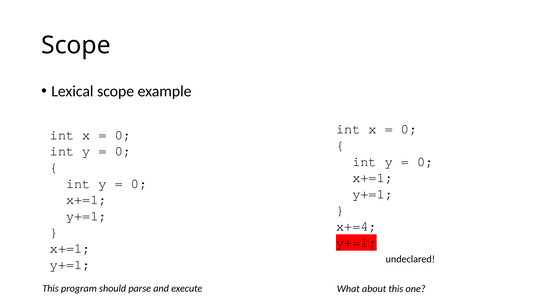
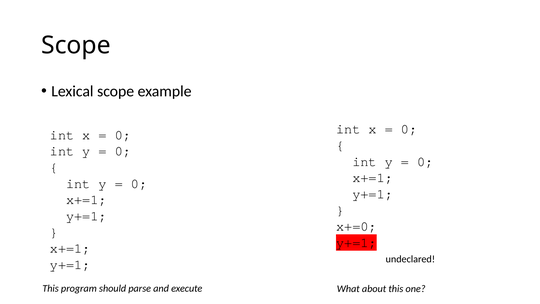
x+=4: x+=4 -> x+=0
